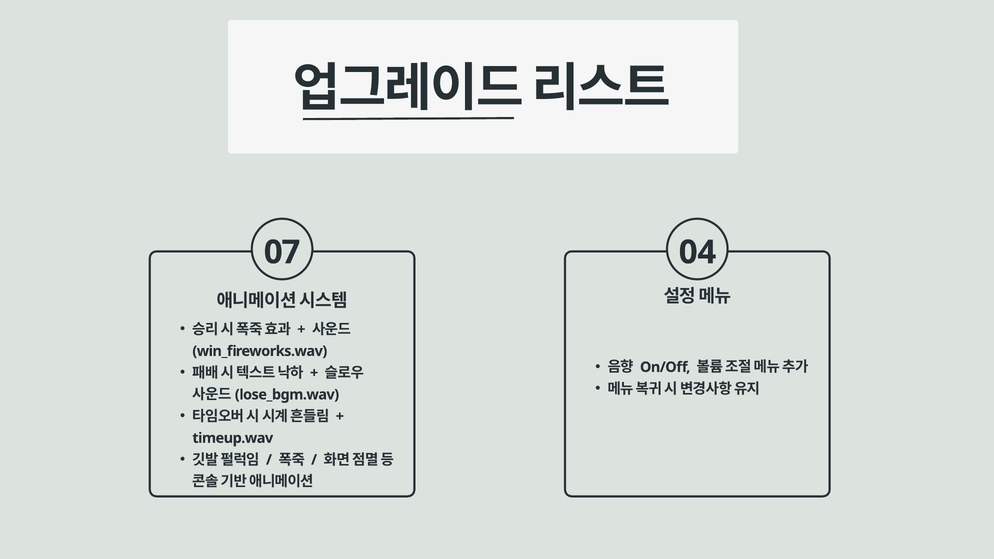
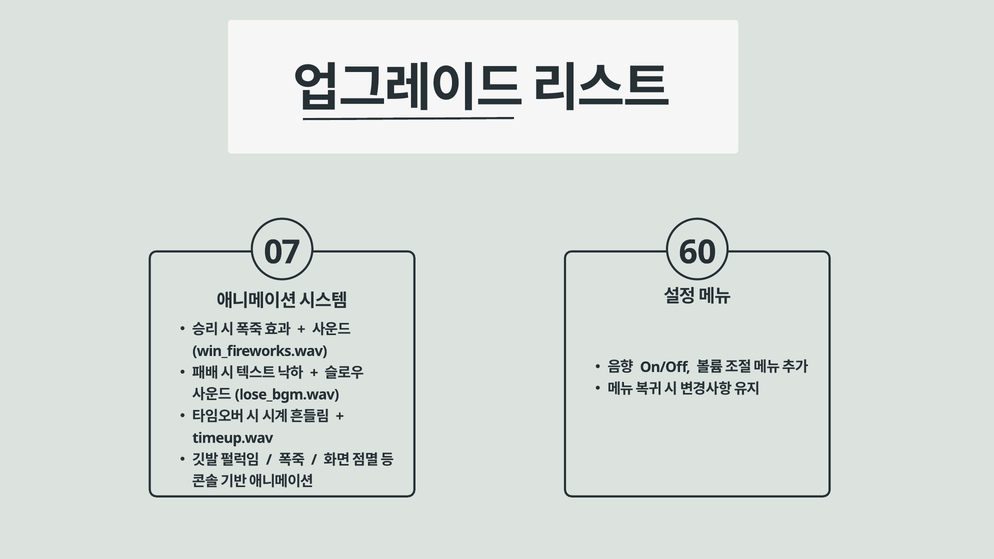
04: 04 -> 60
